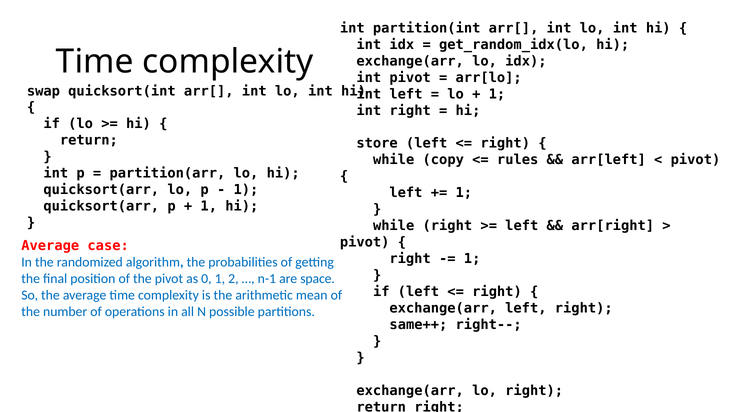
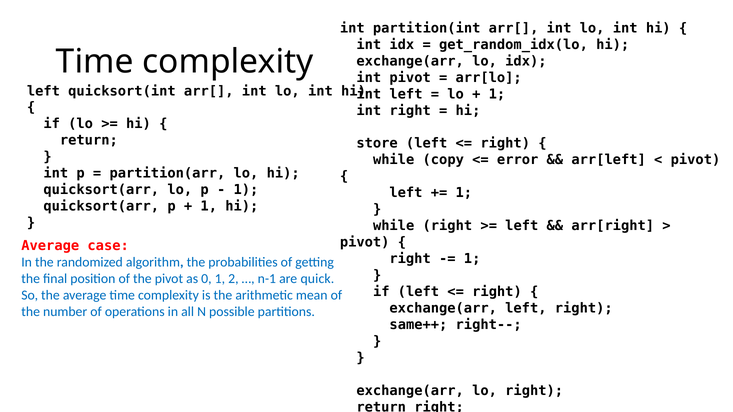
swap at (43, 91): swap -> left
rules: rules -> error
space: space -> quick
